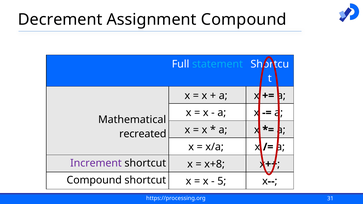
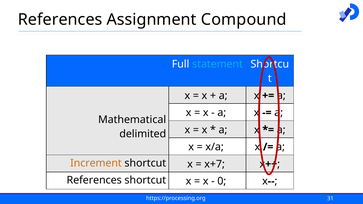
Decrement at (60, 20): Decrement -> References
recreated: recreated -> delimited
Increment colour: purple -> orange
x+8: x+8 -> x+7
Compound at (94, 180): Compound -> References
5: 5 -> 0
